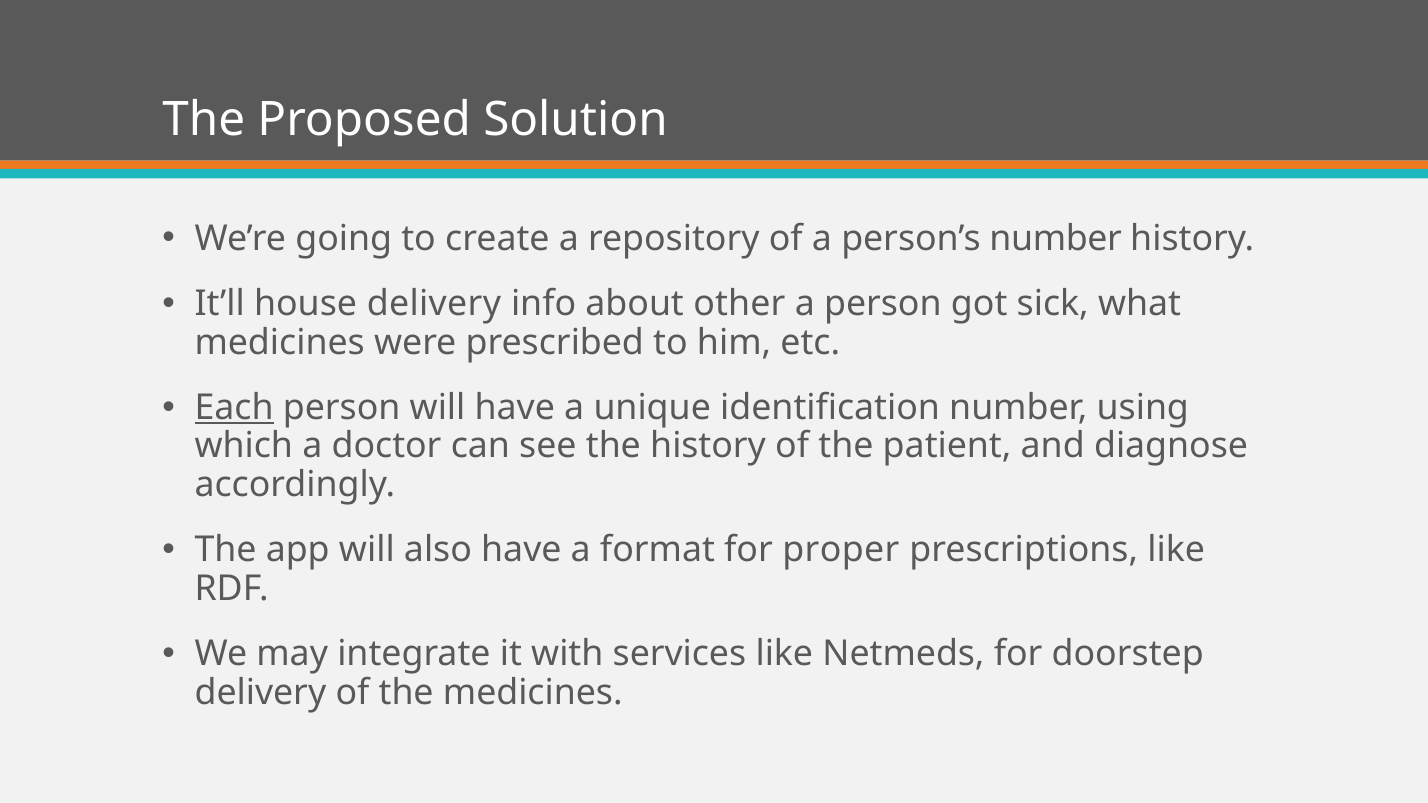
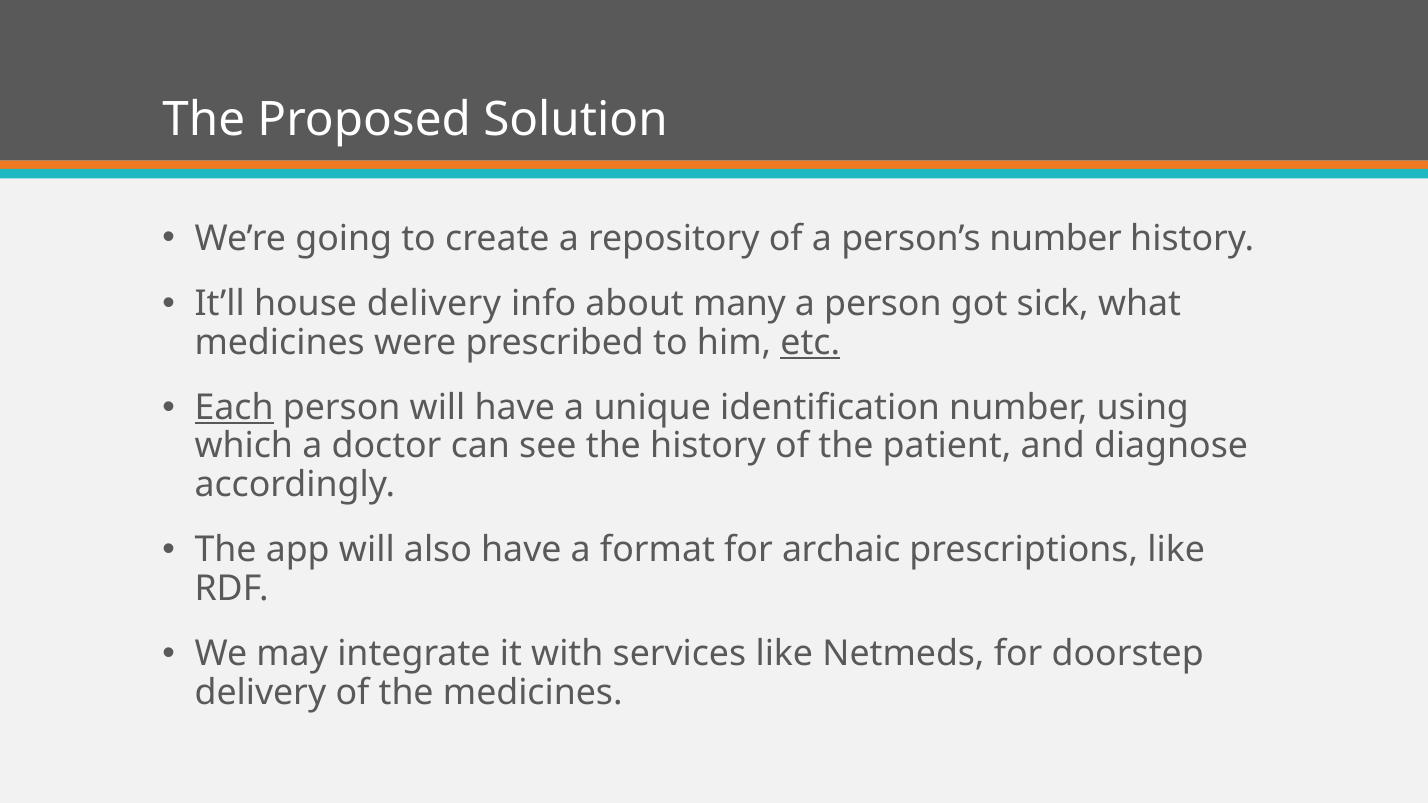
other: other -> many
etc underline: none -> present
proper: proper -> archaic
